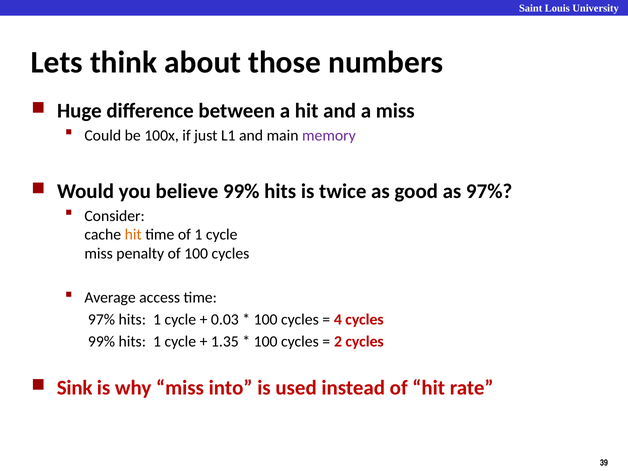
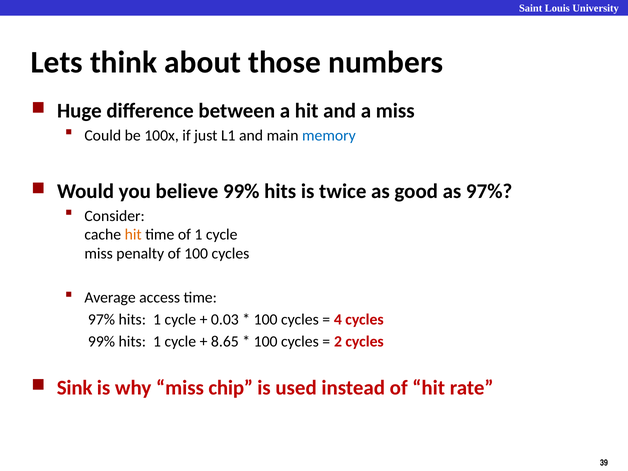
memory colour: purple -> blue
1.35: 1.35 -> 8.65
into: into -> chip
